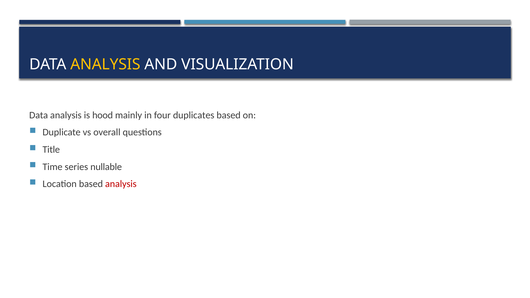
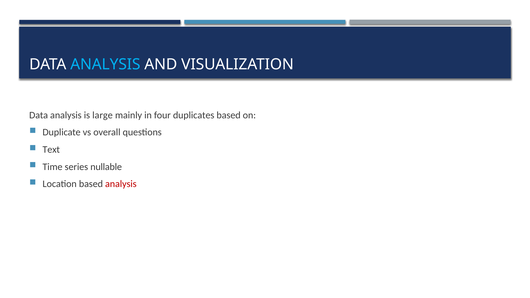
ANALYSIS at (105, 64) colour: yellow -> light blue
hood: hood -> large
Title: Title -> Text
